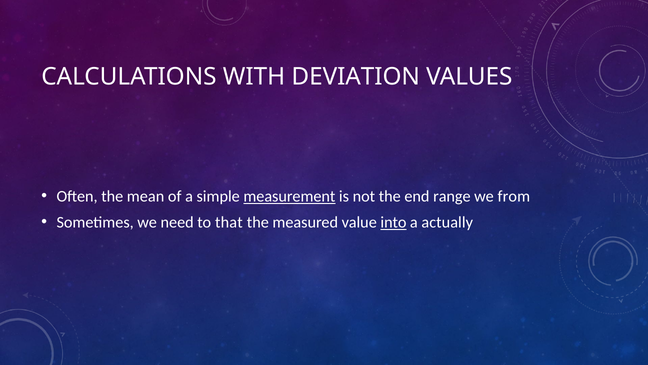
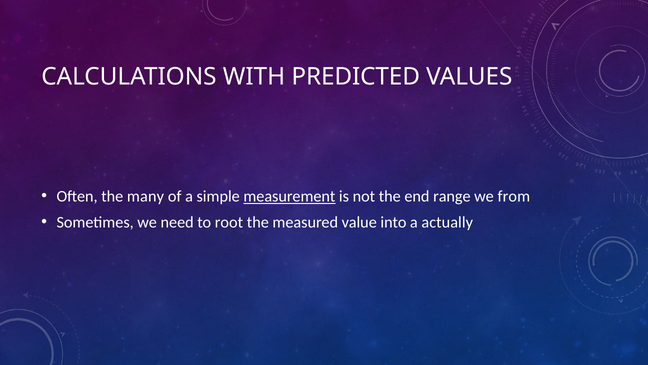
DEVIATION: DEVIATION -> PREDICTED
mean: mean -> many
that: that -> root
into underline: present -> none
